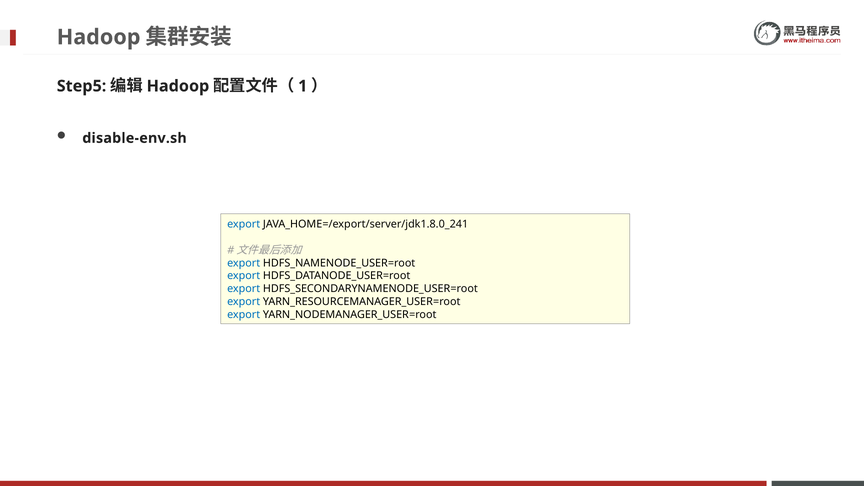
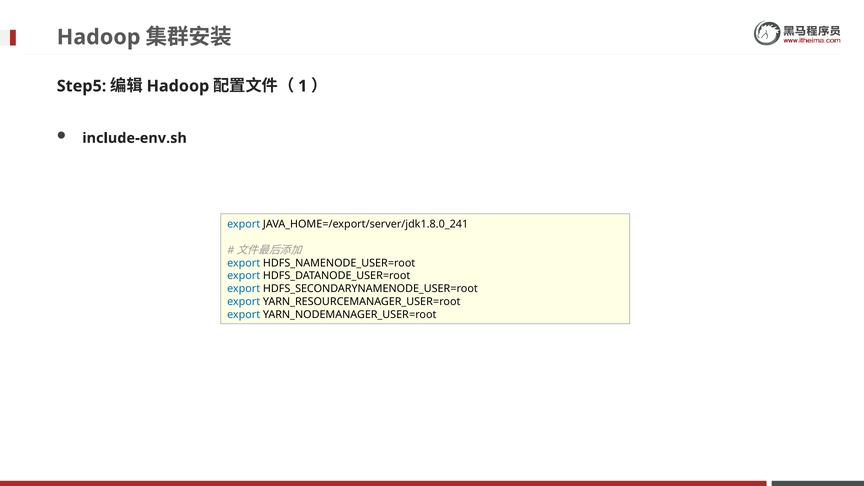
disable-env.sh: disable-env.sh -> include-env.sh
